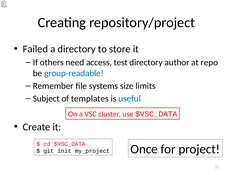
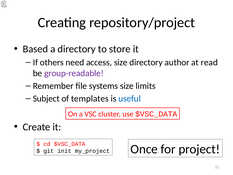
Failed: Failed -> Based
access test: test -> size
repo: repo -> read
group-readable colour: blue -> purple
